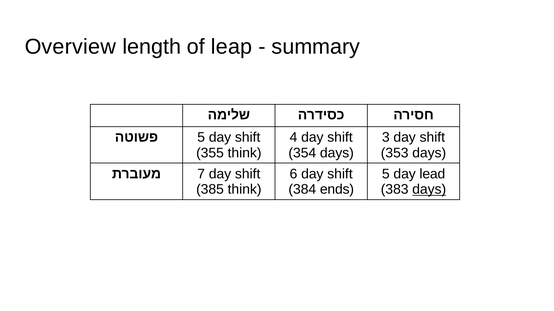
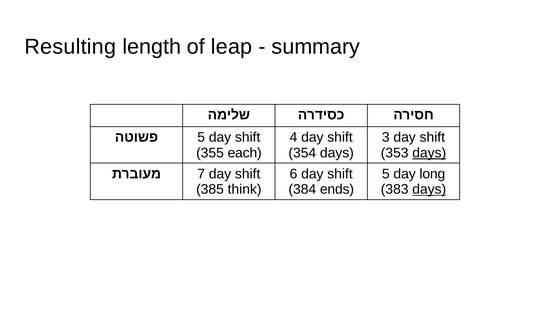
Overview: Overview -> Resulting
355 think: think -> each
days at (429, 153) underline: none -> present
lead: lead -> long
